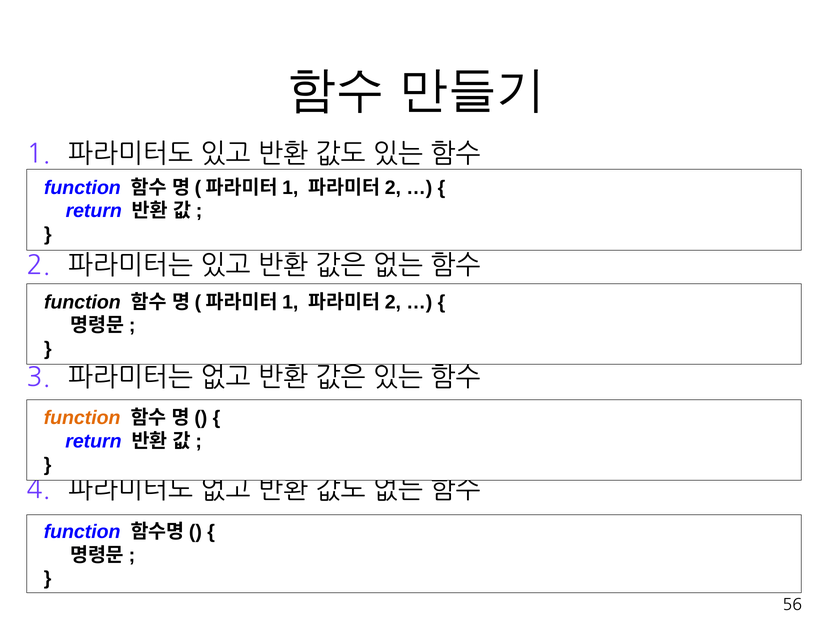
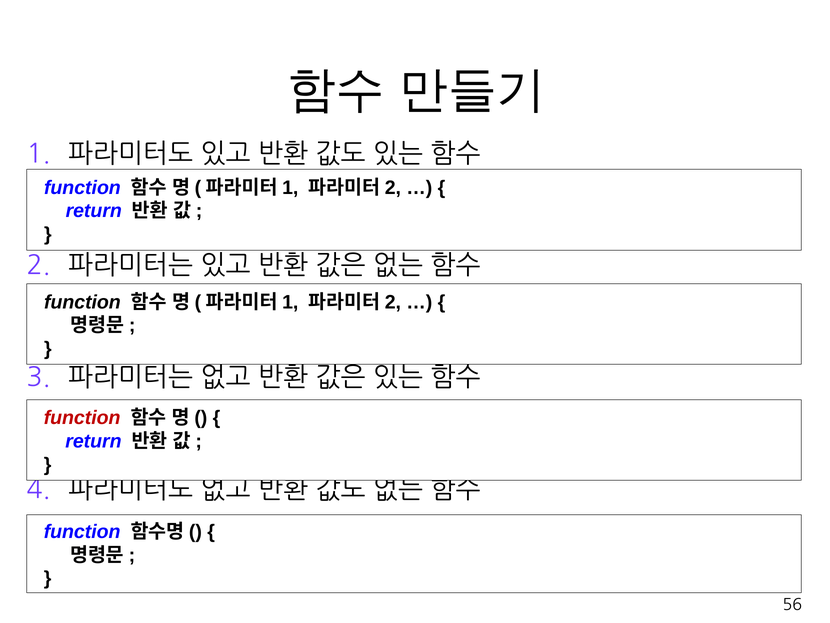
function at (82, 418) colour: orange -> red
